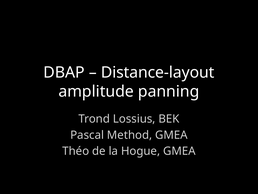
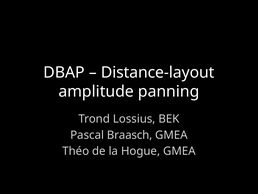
Method: Method -> Braasch
